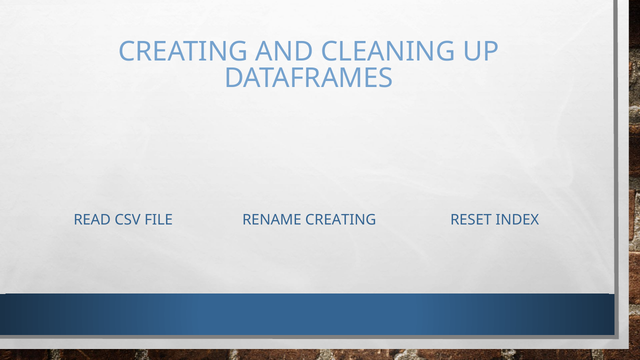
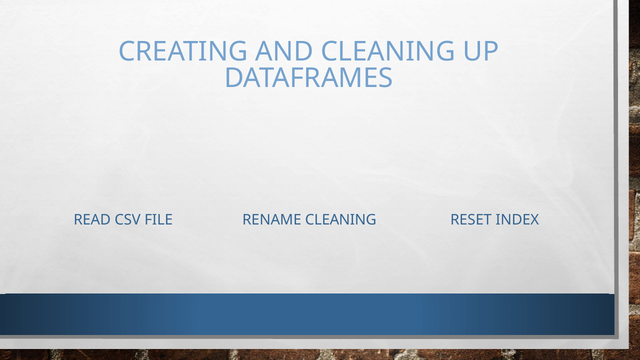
RENAME CREATING: CREATING -> CLEANING
